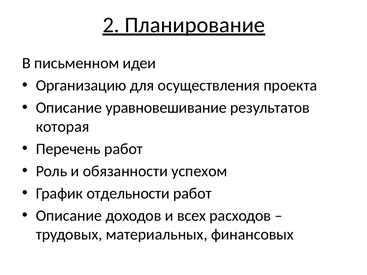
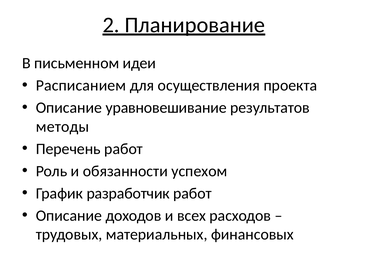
Организацию: Организацию -> Расписанием
которая: которая -> методы
отдельности: отдельности -> разработчик
